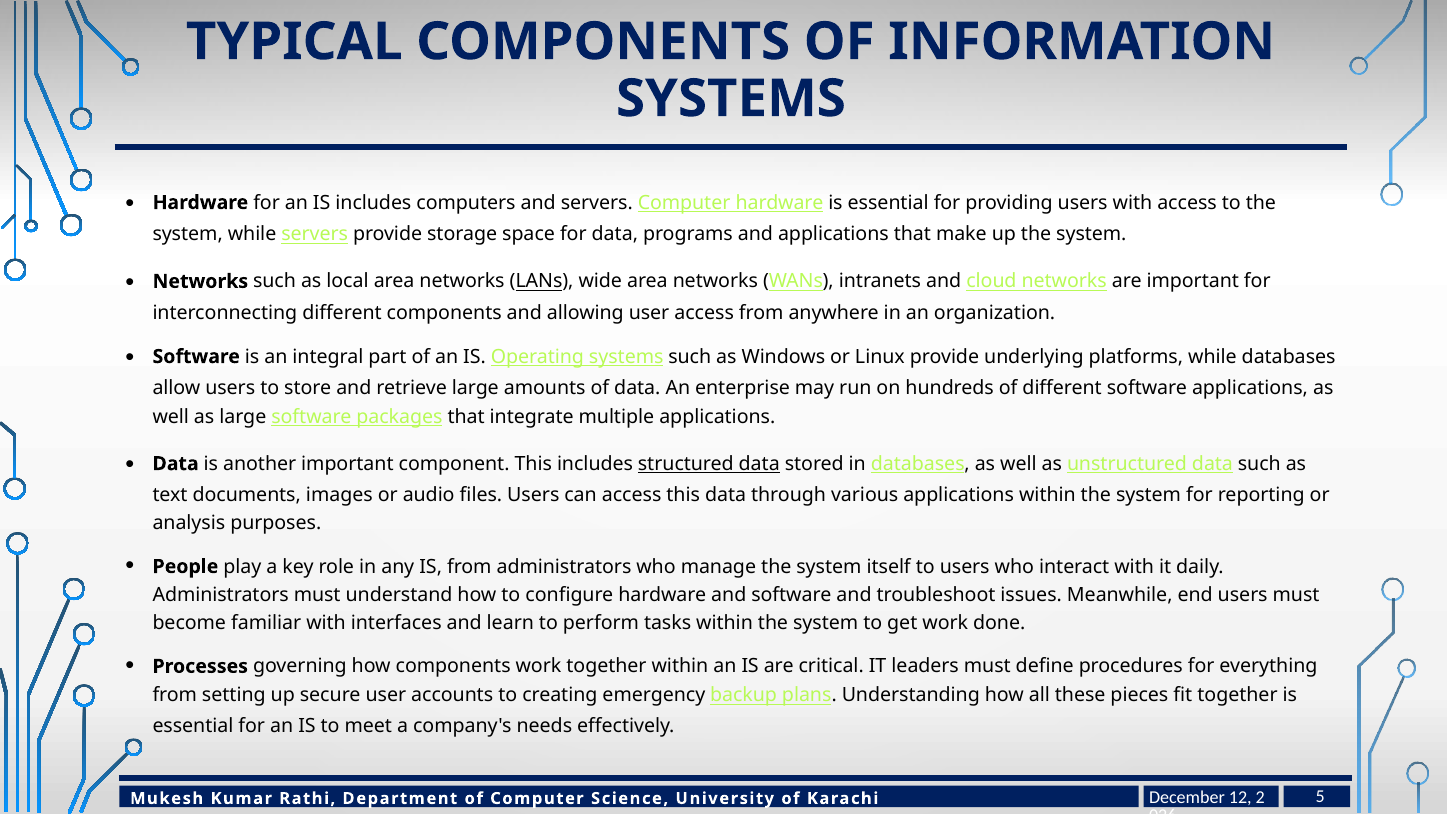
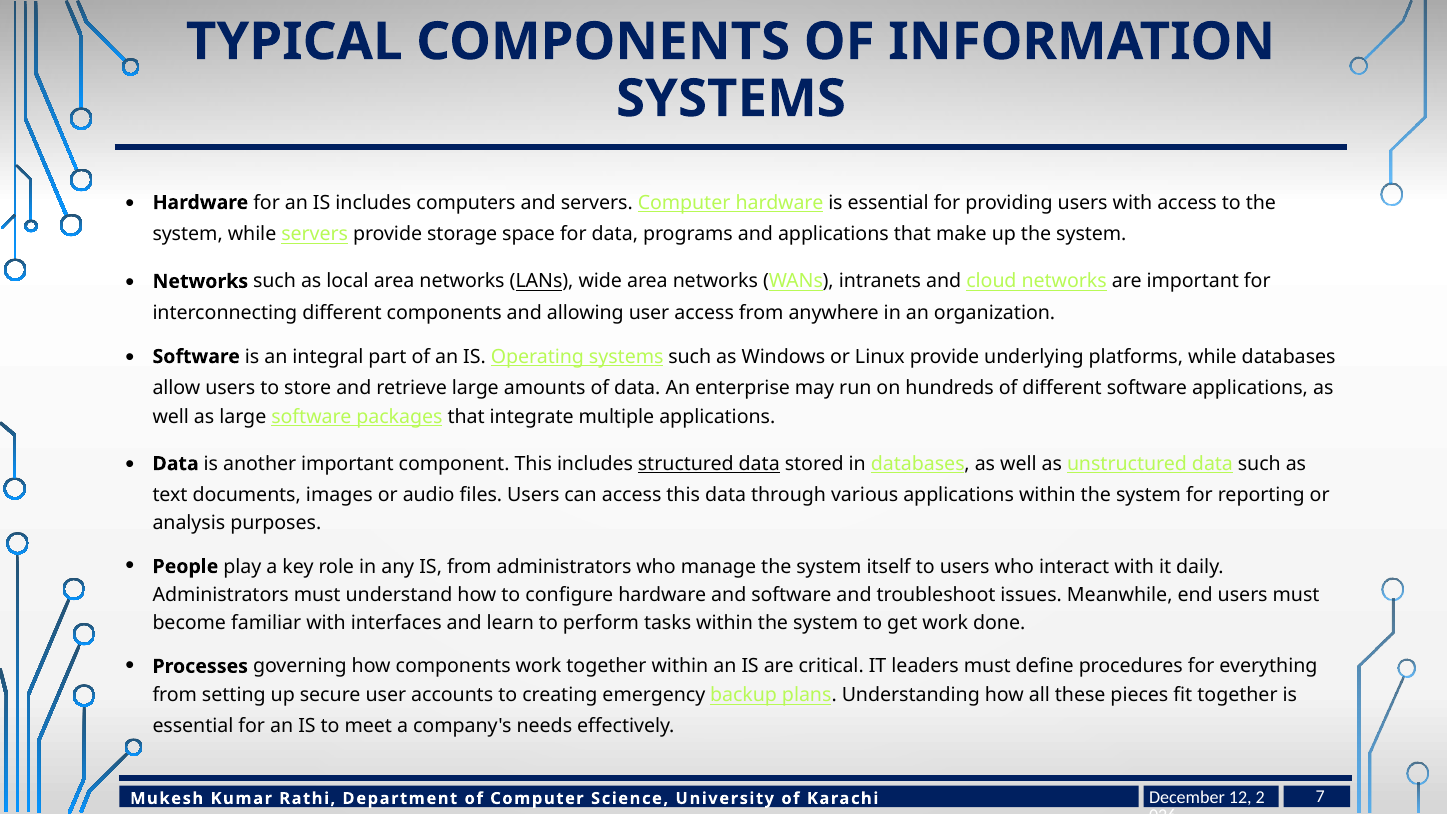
5: 5 -> 7
